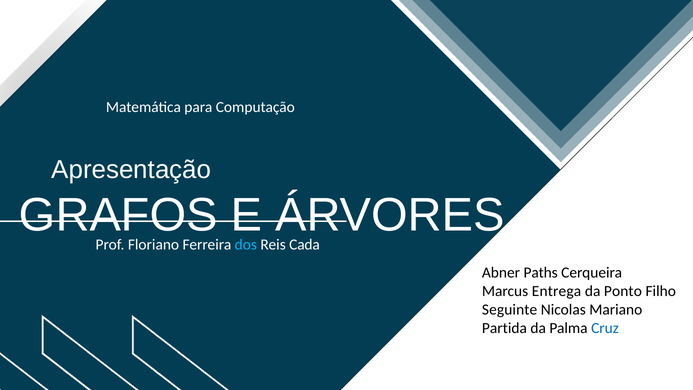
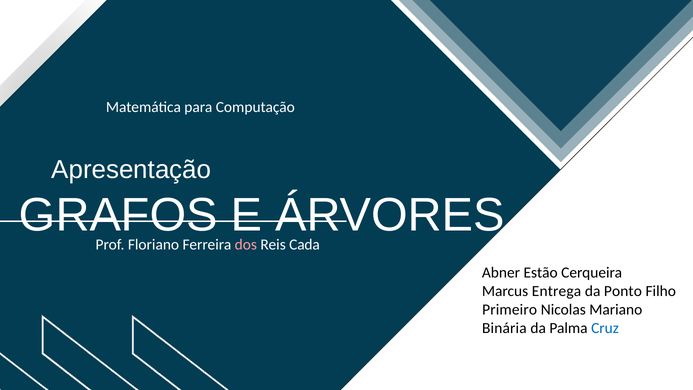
dos colour: light blue -> pink
Paths: Paths -> Estão
Seguinte: Seguinte -> Primeiro
Partida: Partida -> Binária
